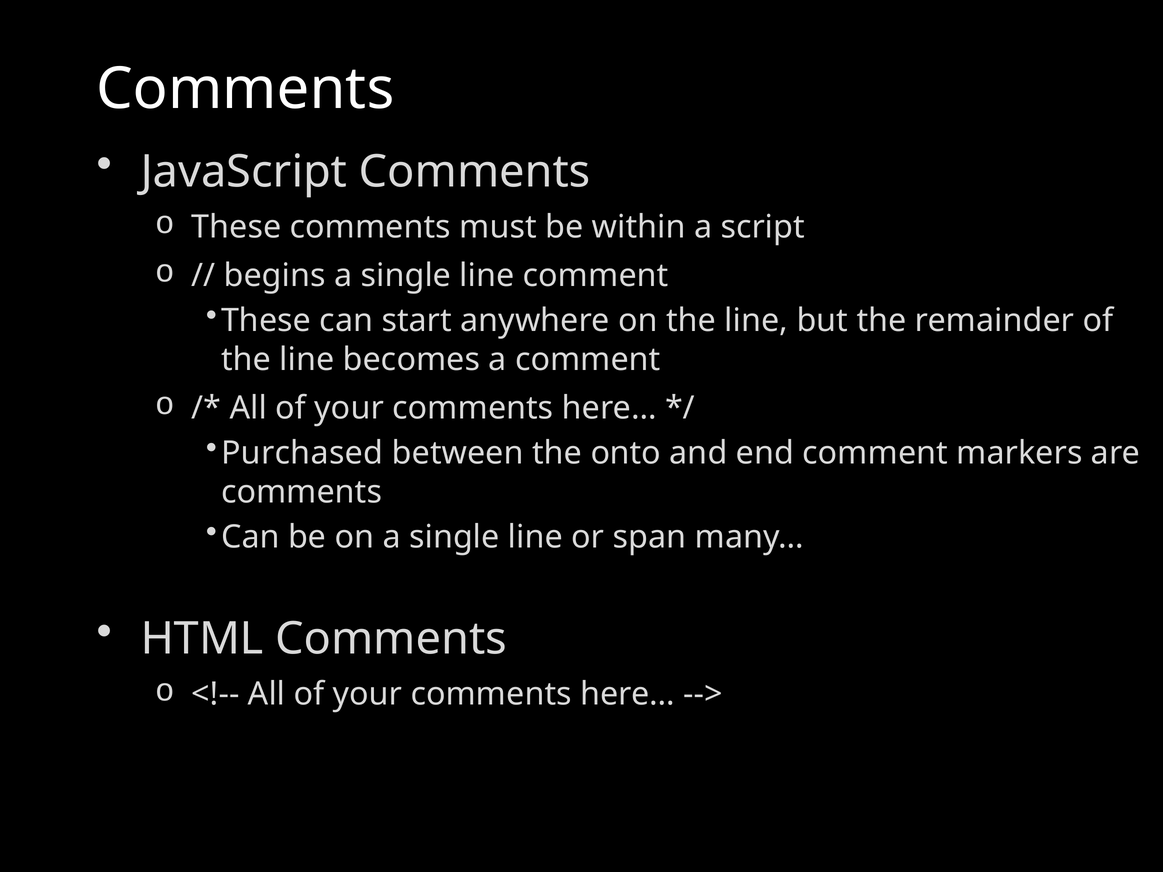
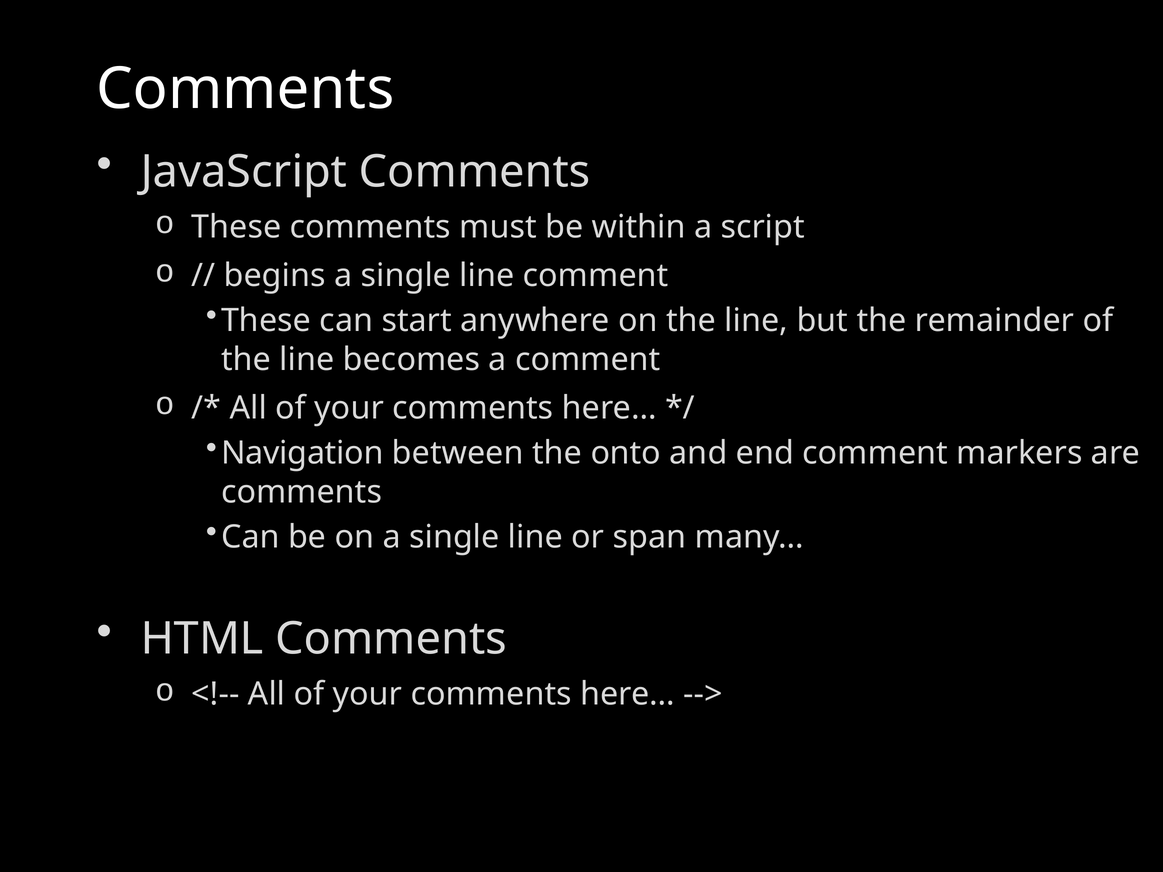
Purchased: Purchased -> Navigation
